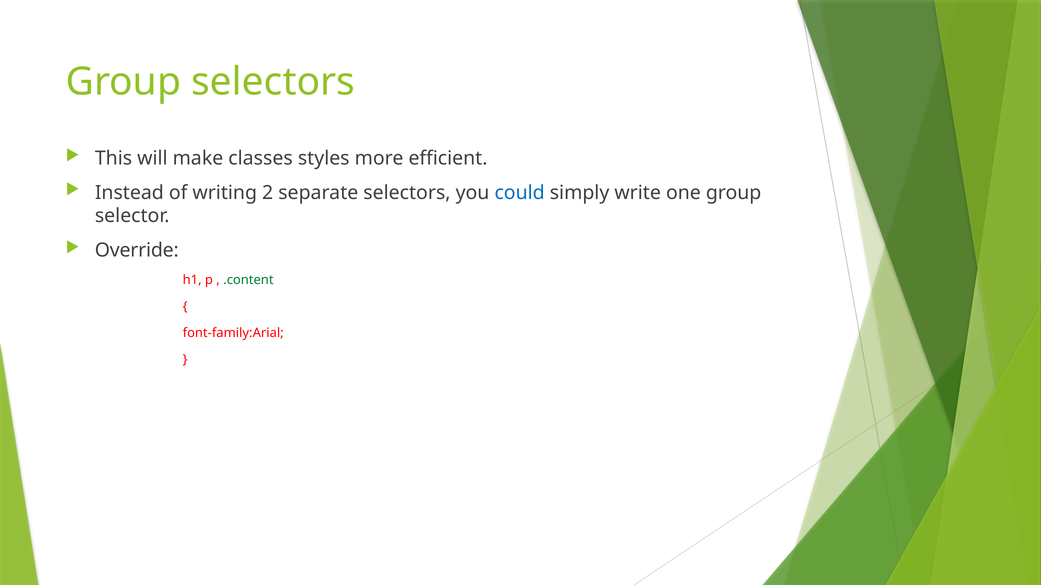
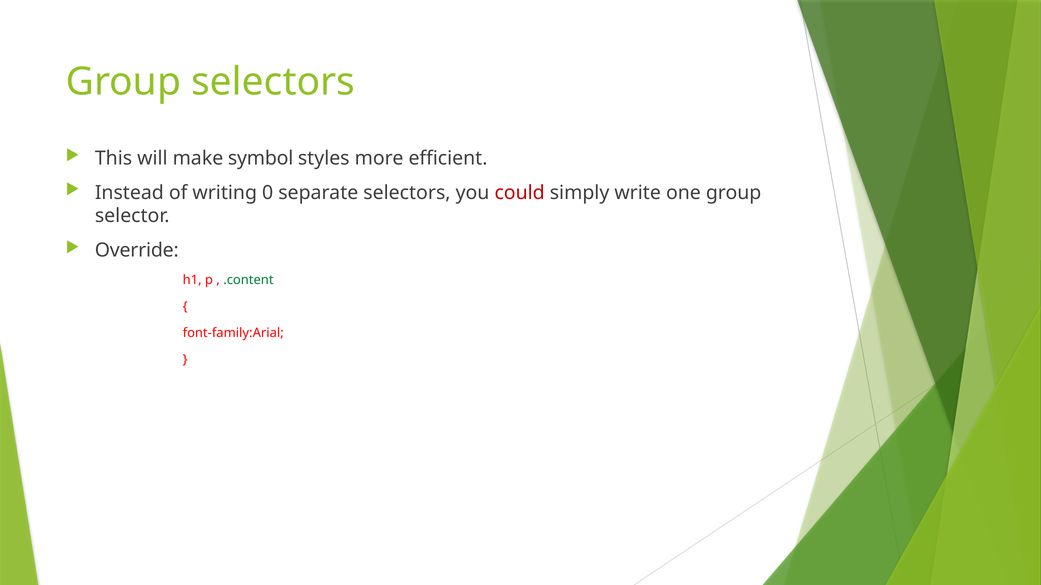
classes: classes -> symbol
2: 2 -> 0
could colour: blue -> red
